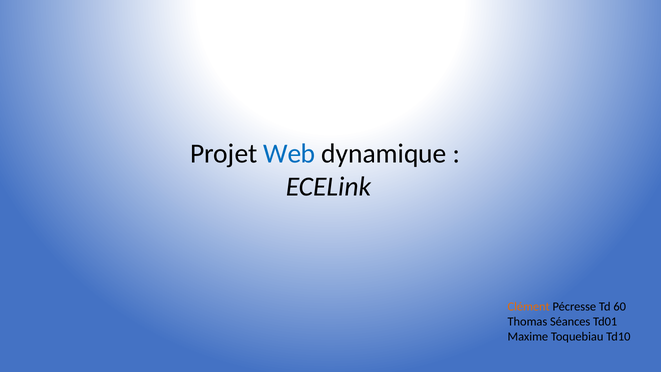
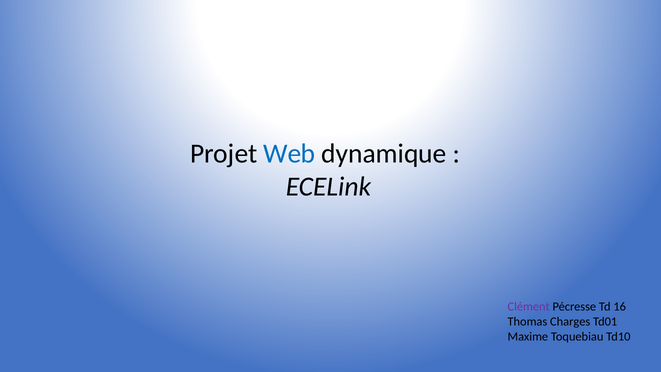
Clément colour: orange -> purple
60: 60 -> 16
Séances: Séances -> Charges
